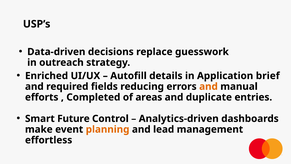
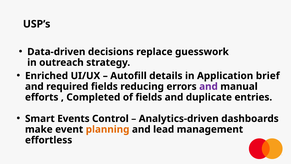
and at (208, 86) colour: orange -> purple
of areas: areas -> fields
Future: Future -> Events
